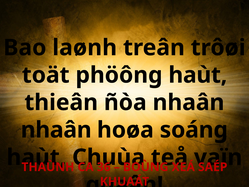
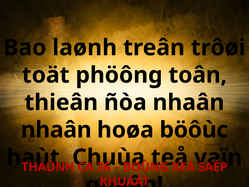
phöông haùt: haùt -> toân
soáng: soáng -> böôùc
